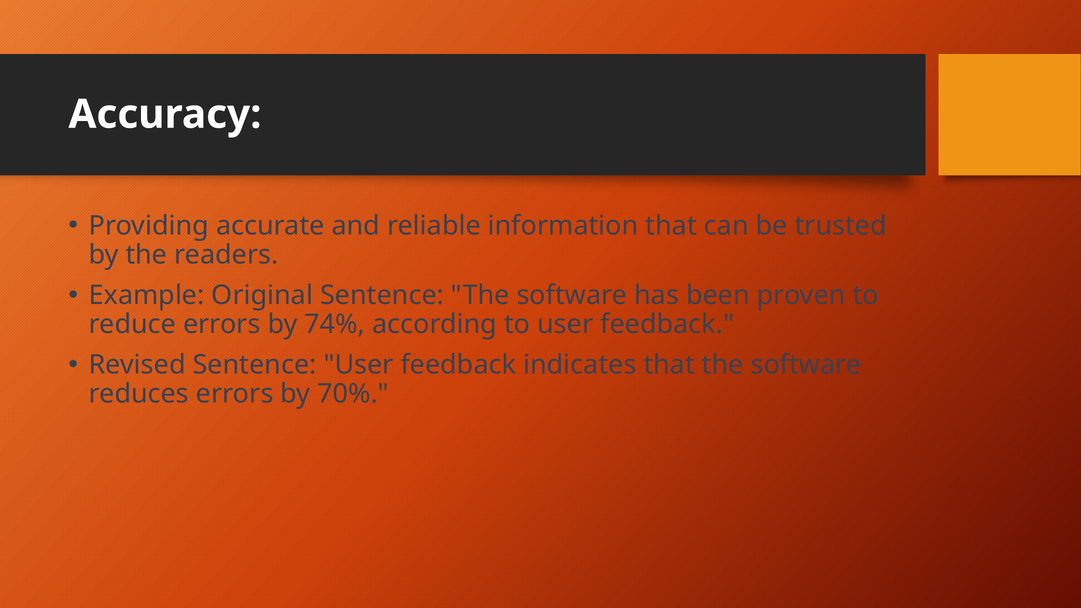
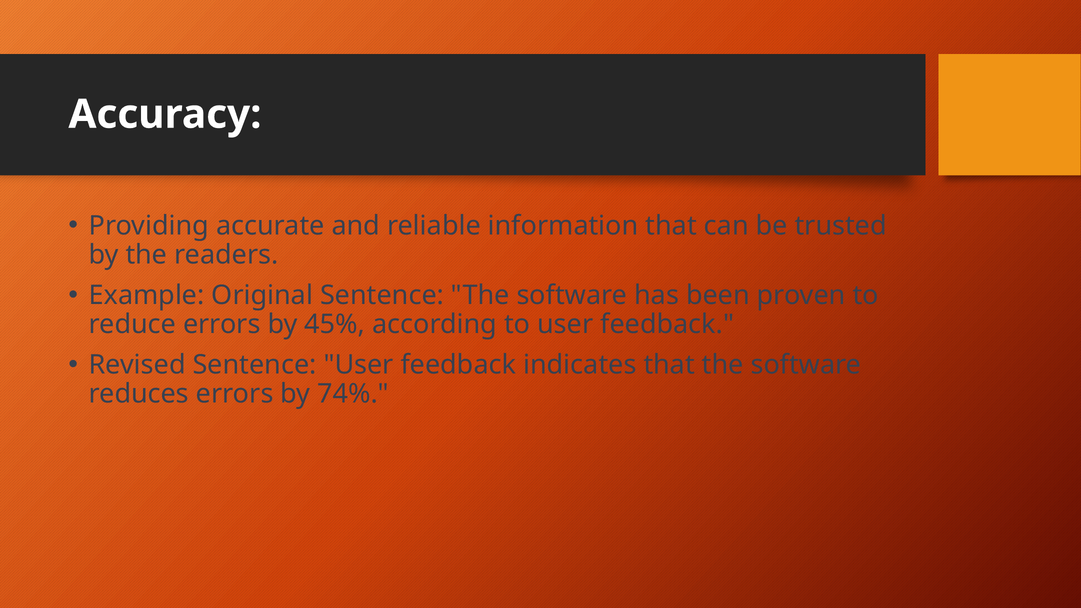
74%: 74% -> 45%
70%: 70% -> 74%
